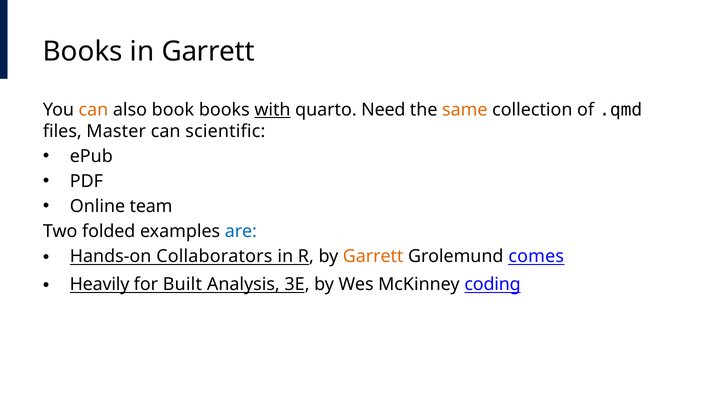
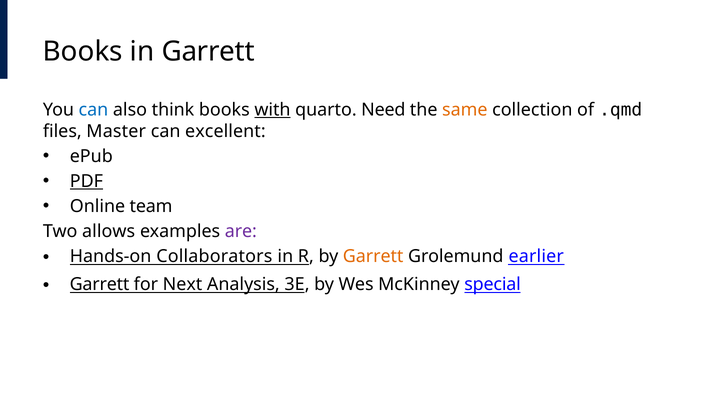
can at (93, 110) colour: orange -> blue
book: book -> think
scientific: scientific -> excellent
PDF underline: none -> present
folded: folded -> allows
are colour: blue -> purple
comes: comes -> earlier
Heavily at (100, 284): Heavily -> Garrett
Built: Built -> Next
coding: coding -> special
